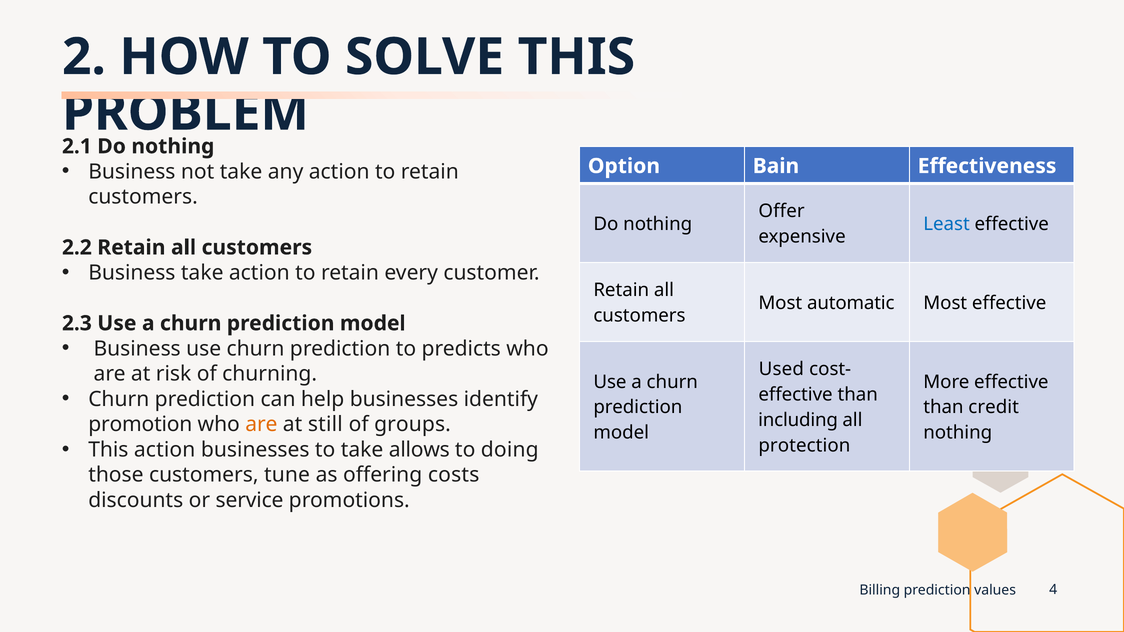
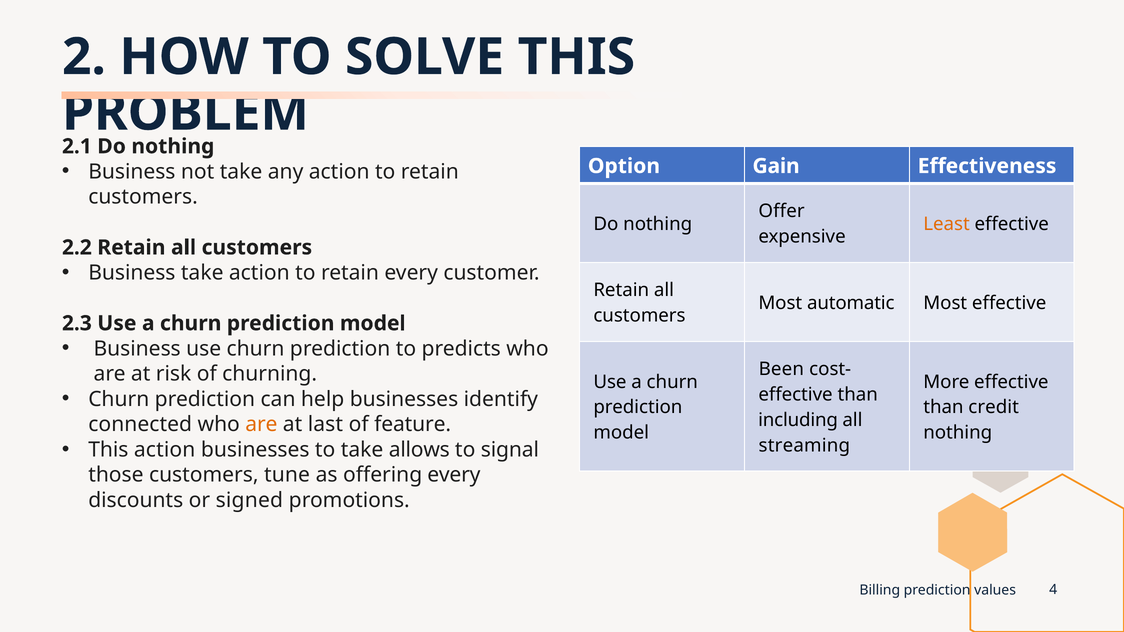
Bain: Bain -> Gain
Least colour: blue -> orange
Used: Used -> Been
promotion: promotion -> connected
still: still -> last
groups: groups -> feature
doing: doing -> signal
protection: protection -> streaming
offering costs: costs -> every
service: service -> signed
